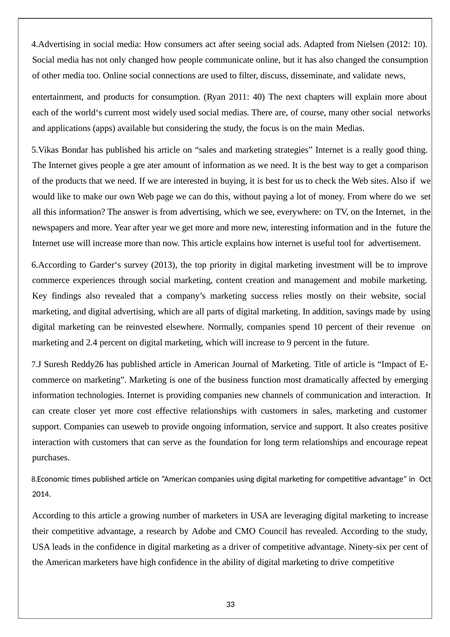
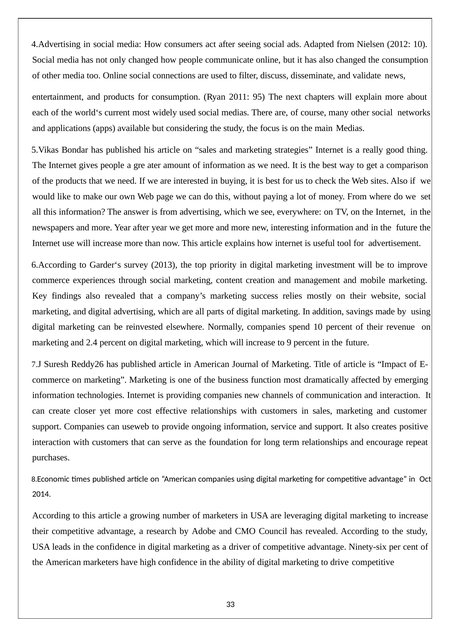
40: 40 -> 95
